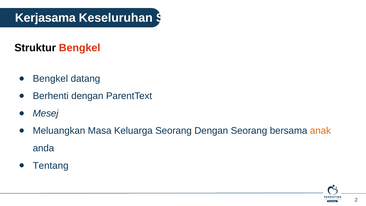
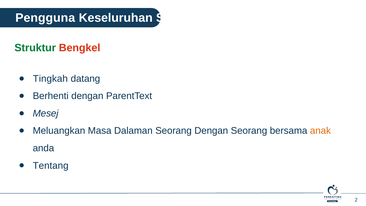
Kerjasama: Kerjasama -> Pengguna
Struktur colour: black -> green
Bengkel at (50, 79): Bengkel -> Tingkah
Keluarga: Keluarga -> Dalaman
